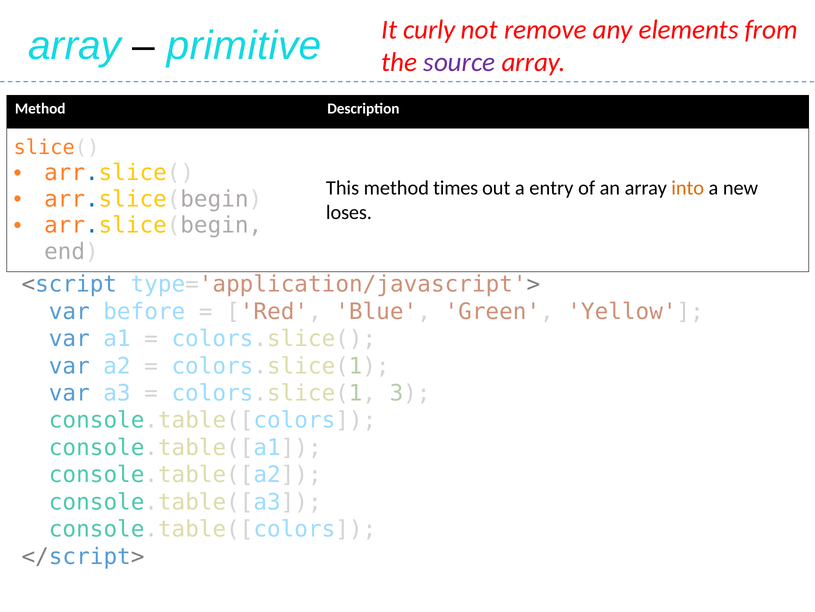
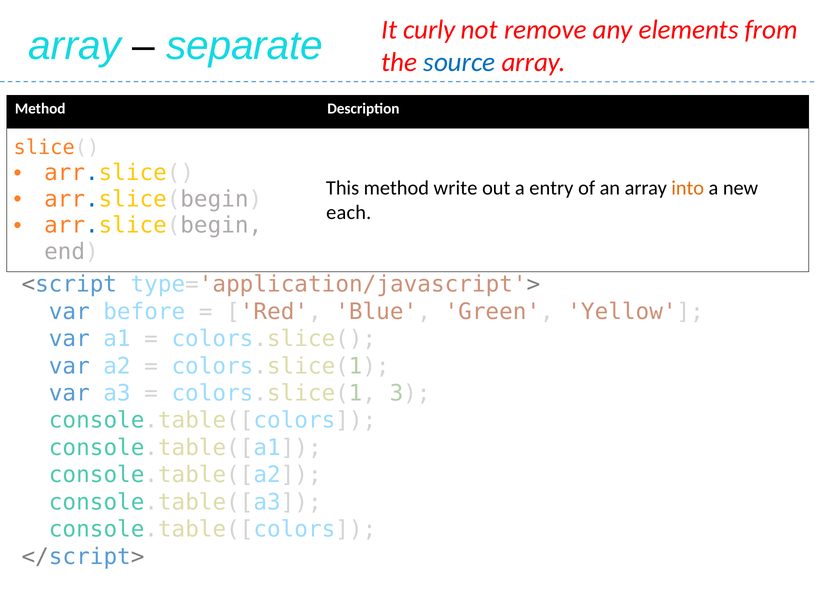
primitive: primitive -> separate
source colour: purple -> blue
times: times -> write
loses: loses -> each
